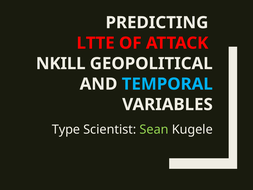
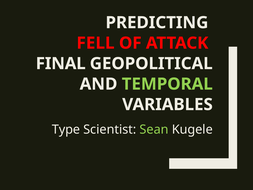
LTTE: LTTE -> FELL
NKILL: NKILL -> FINAL
TEMPORAL colour: light blue -> light green
